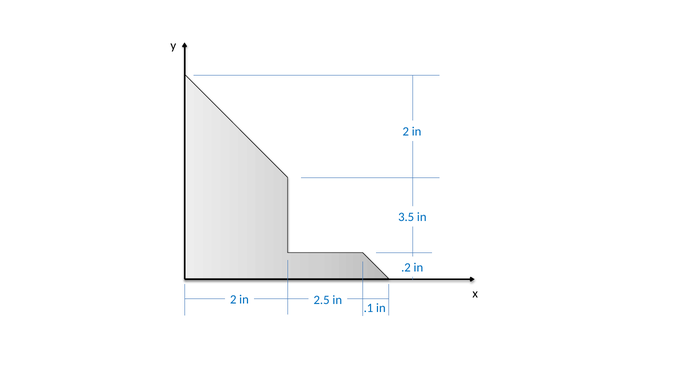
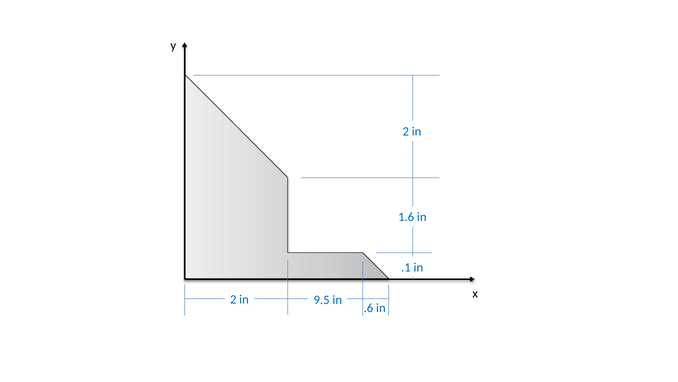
3.5: 3.5 -> 1.6
.2: .2 -> .1
2.5: 2.5 -> 9.5
.1: .1 -> .6
